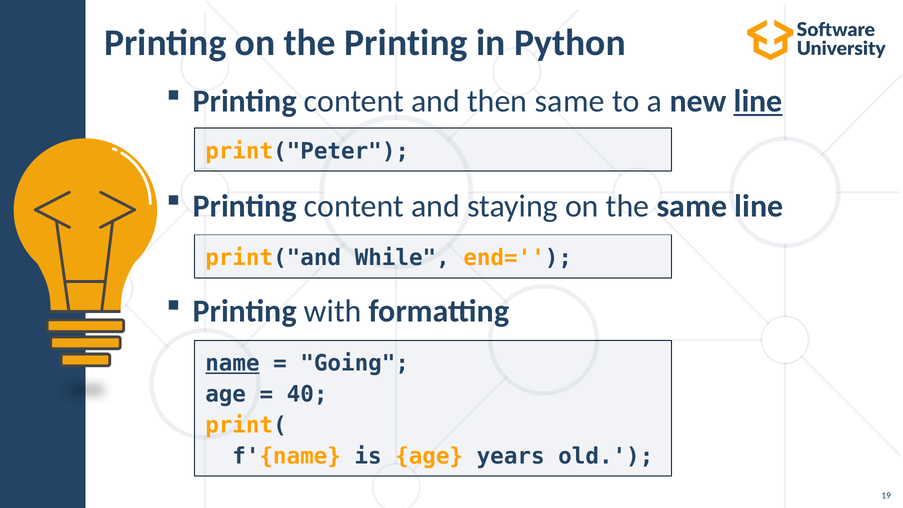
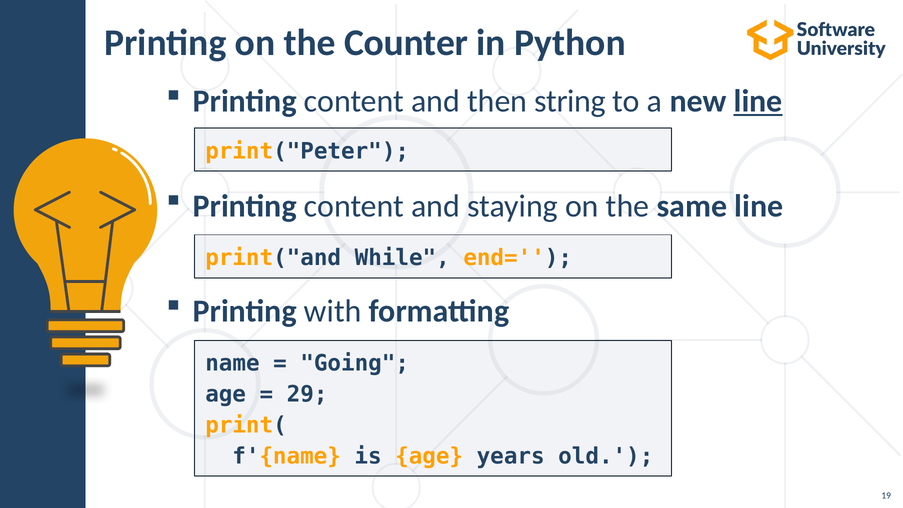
the Printing: Printing -> Counter
then same: same -> string
name underline: present -> none
40: 40 -> 29
